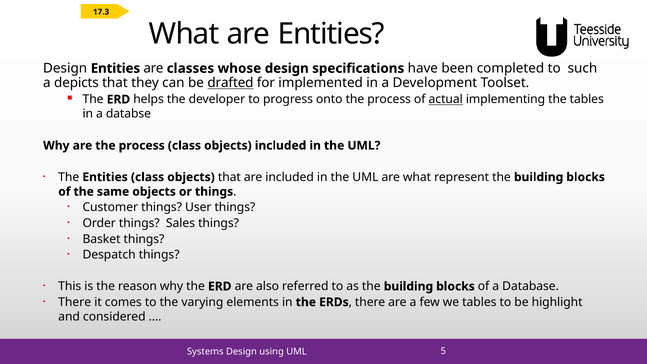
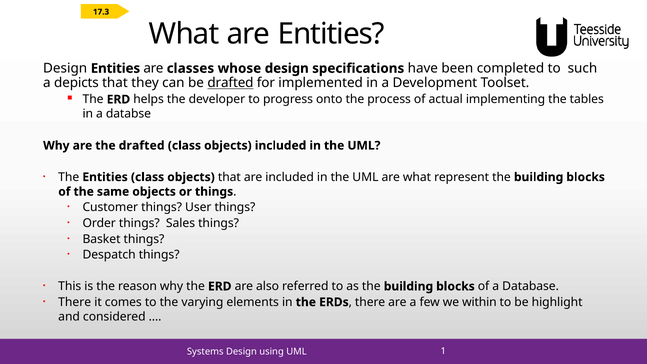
actual underline: present -> none
are the process: process -> drafted
we tables: tables -> within
5: 5 -> 1
